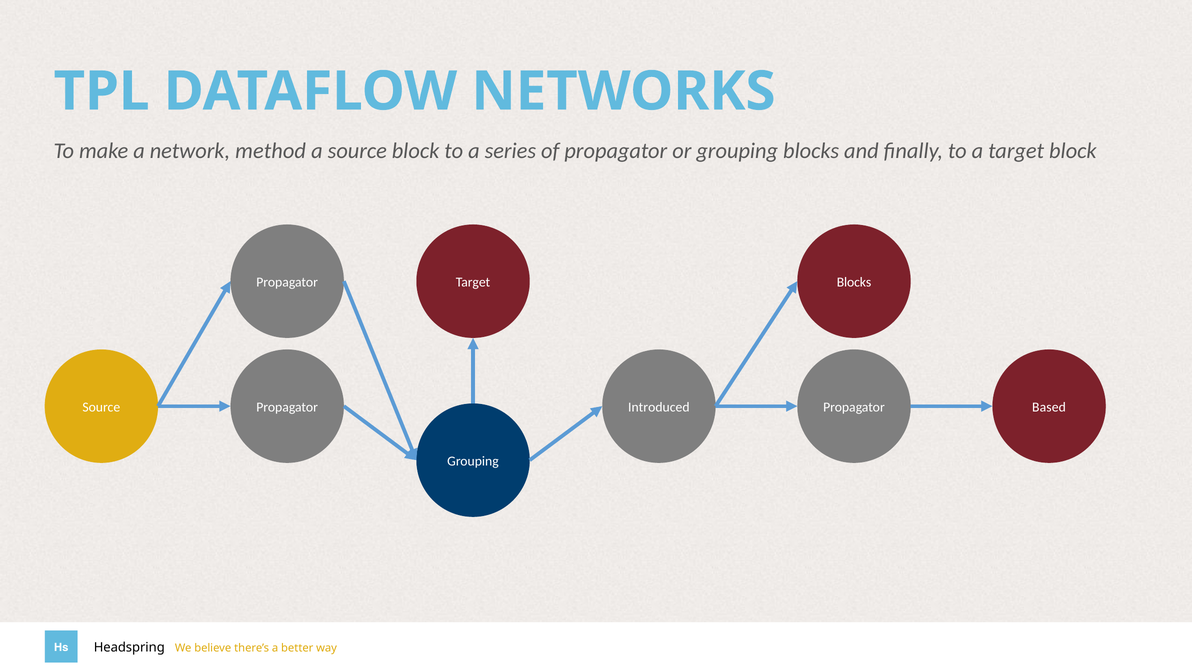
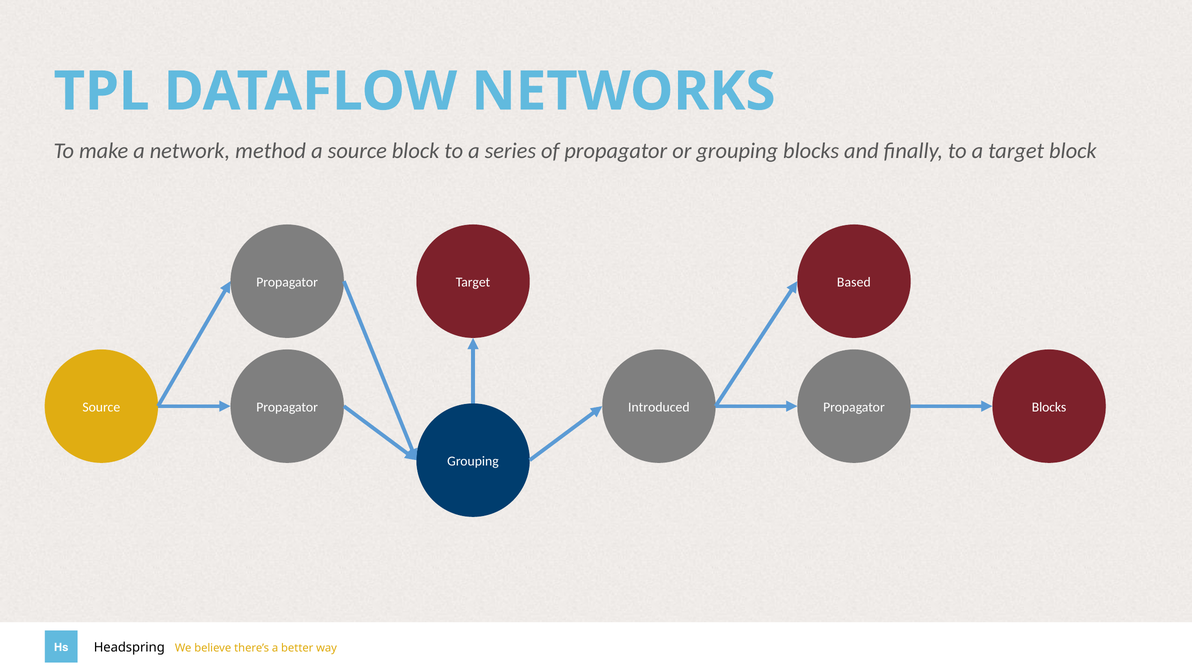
Target Blocks: Blocks -> Based
Propagator Based: Based -> Blocks
